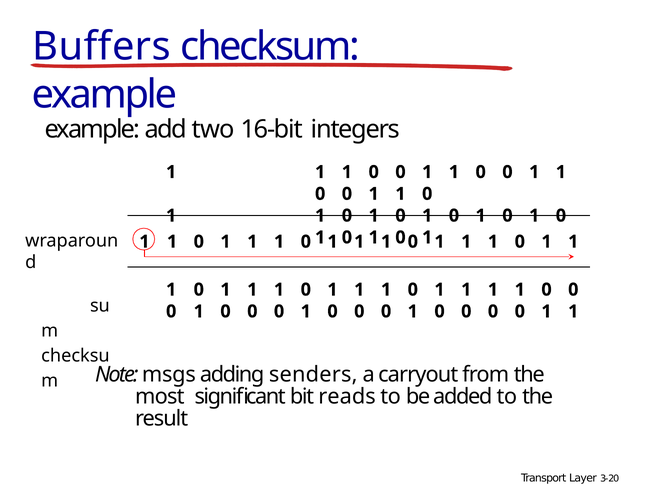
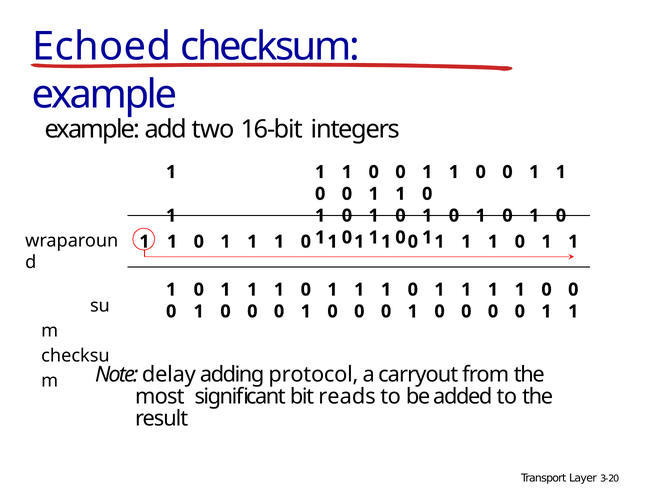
Buffers: Buffers -> Echoed
msgs: msgs -> delay
senders: senders -> protocol
